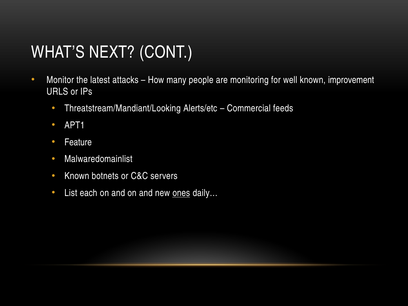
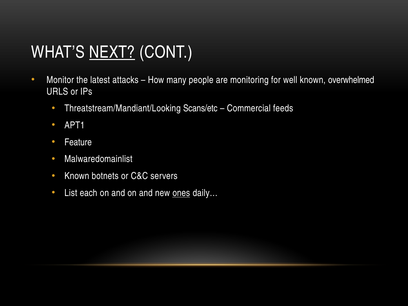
NEXT underline: none -> present
improvement: improvement -> overwhelmed
Alerts/etc: Alerts/etc -> Scans/etc
